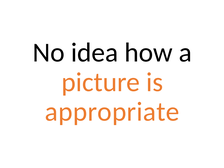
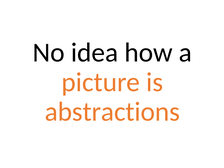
appropriate: appropriate -> abstractions
